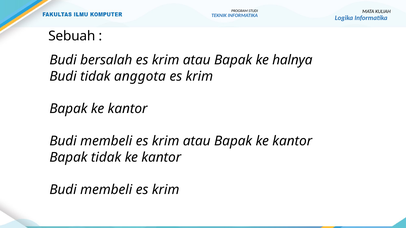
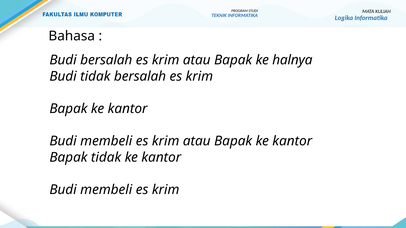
Sebuah: Sebuah -> Bahasa
tidak anggota: anggota -> bersalah
